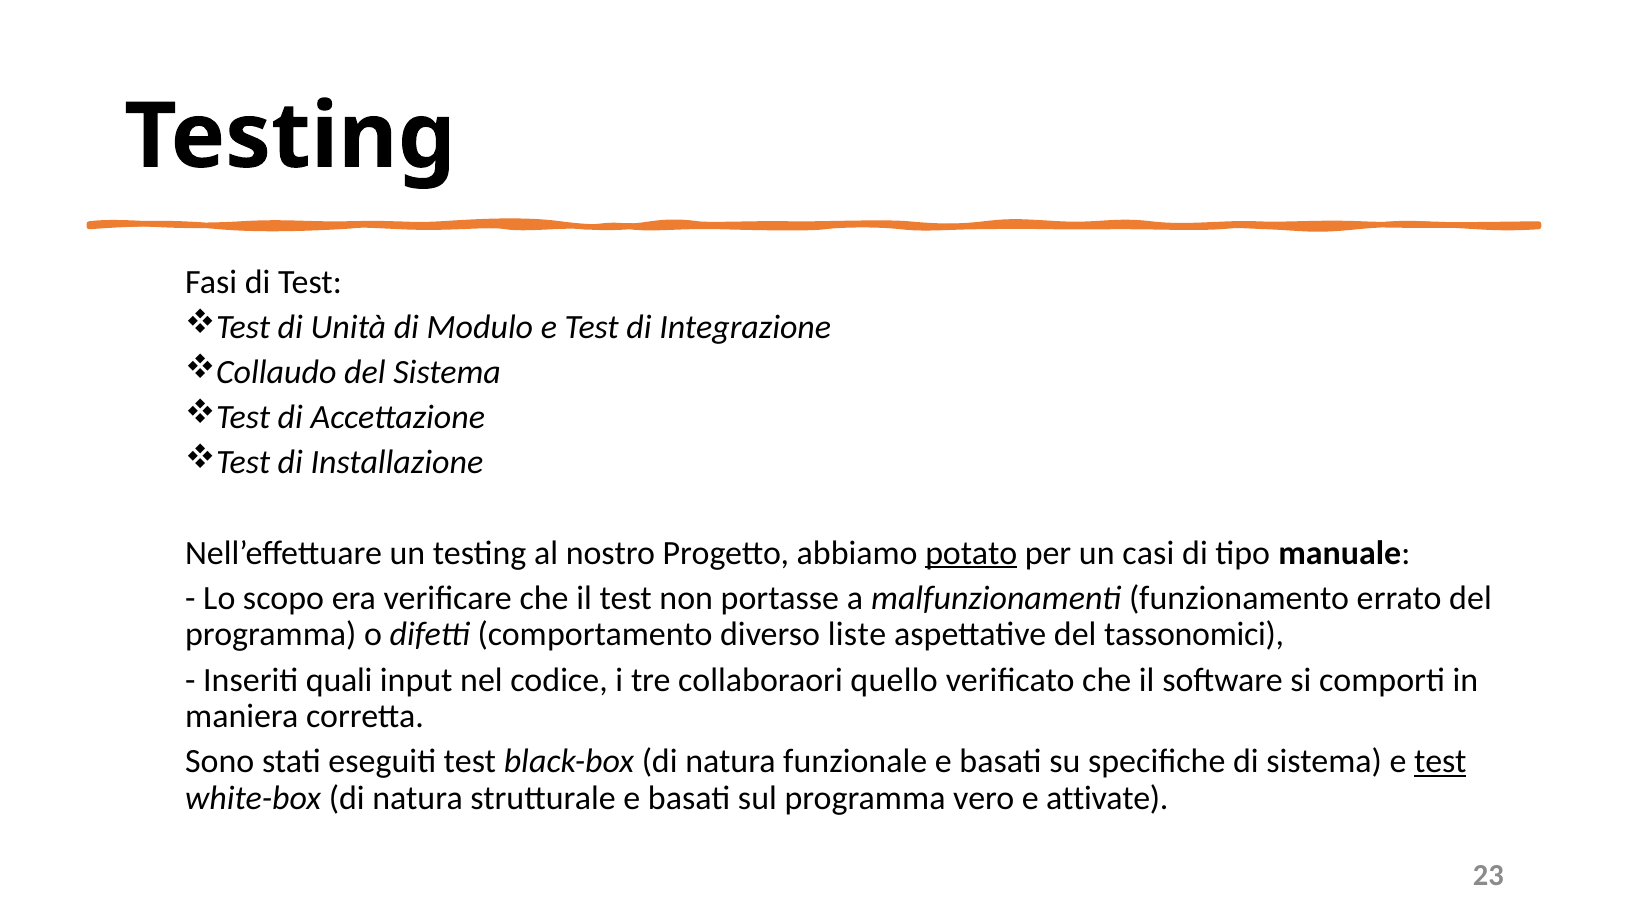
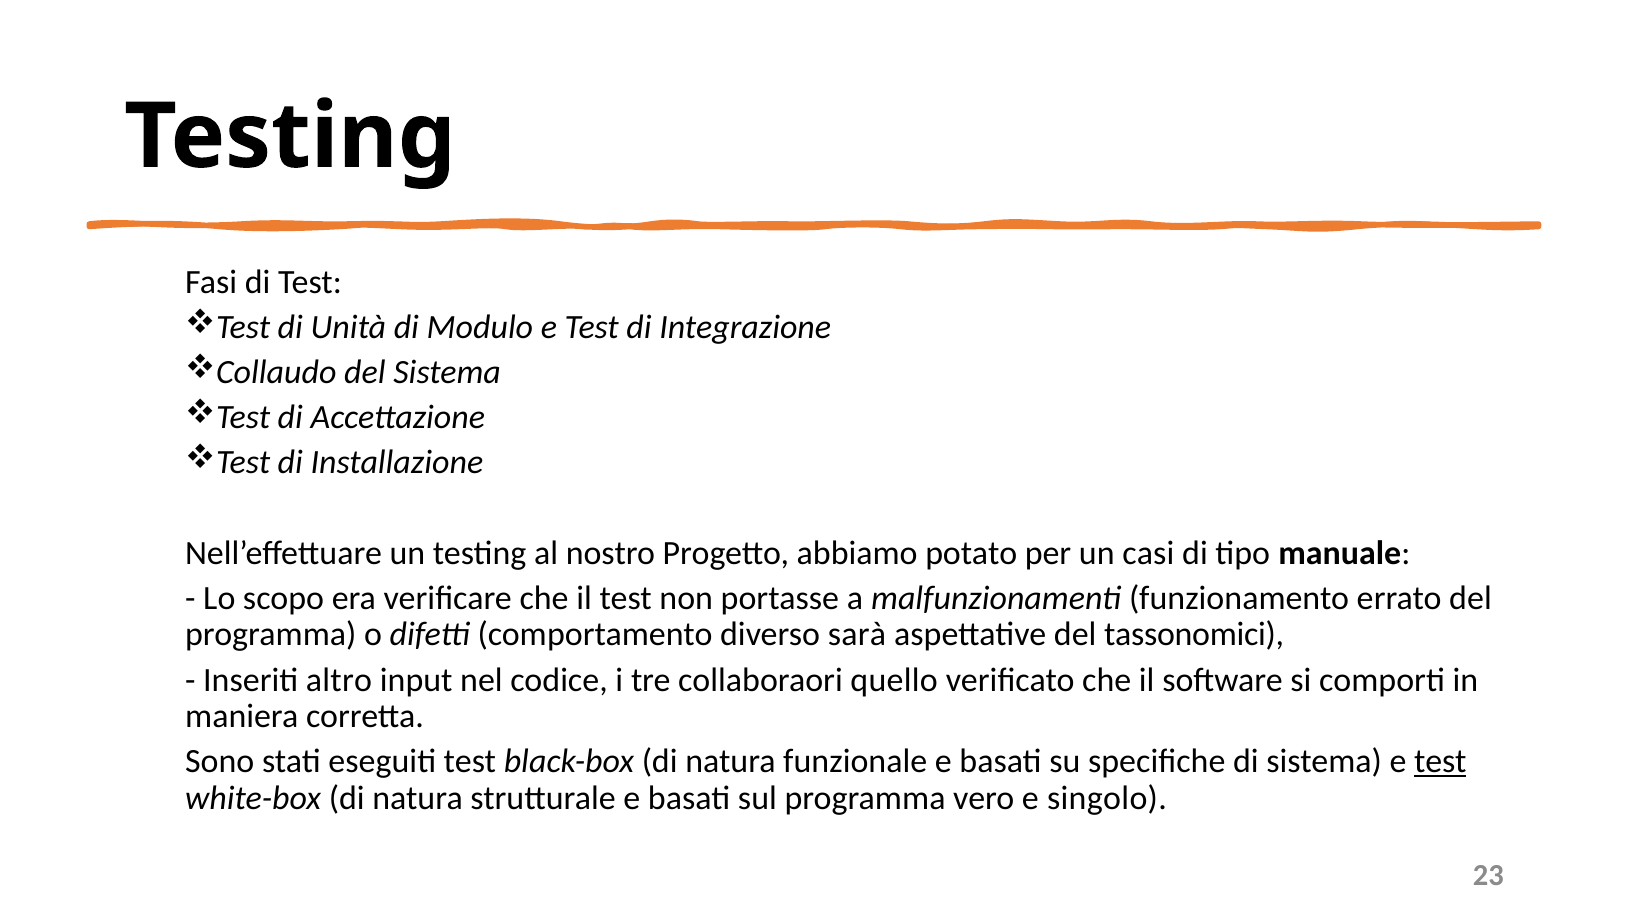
potato underline: present -> none
liste: liste -> sarà
quali: quali -> altro
attivate: attivate -> singolo
